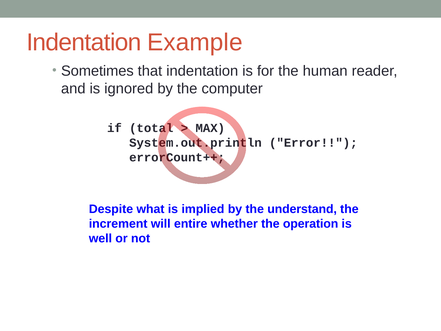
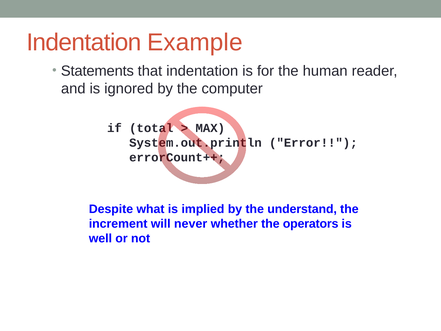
Sometimes: Sometimes -> Statements
entire: entire -> never
operation: operation -> operators
